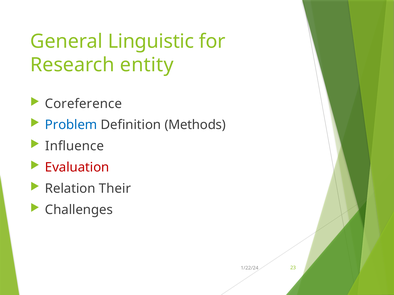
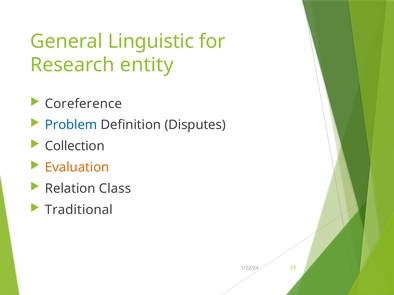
Methods: Methods -> Disputes
Influence: Influence -> Collection
Evaluation colour: red -> orange
Their: Their -> Class
Challenges: Challenges -> Traditional
